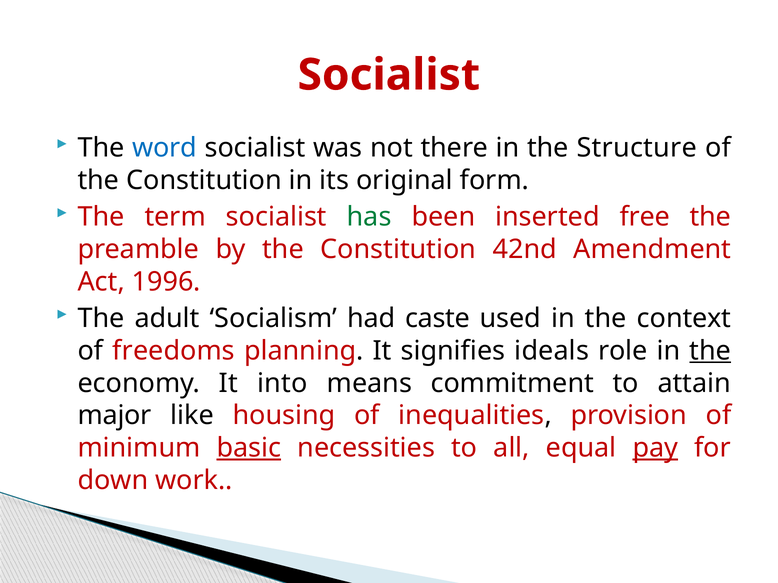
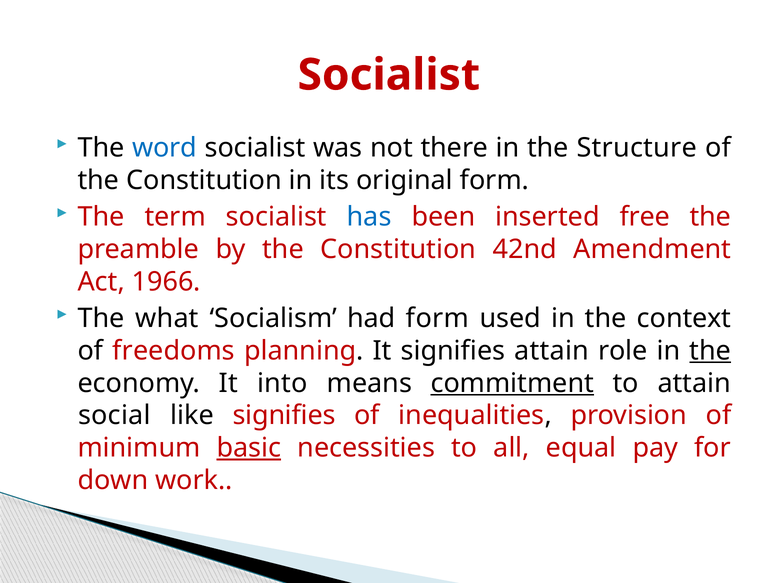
has colour: green -> blue
1996: 1996 -> 1966
adult: adult -> what
had caste: caste -> form
signifies ideals: ideals -> attain
commitment underline: none -> present
major: major -> social
like housing: housing -> signifies
pay underline: present -> none
